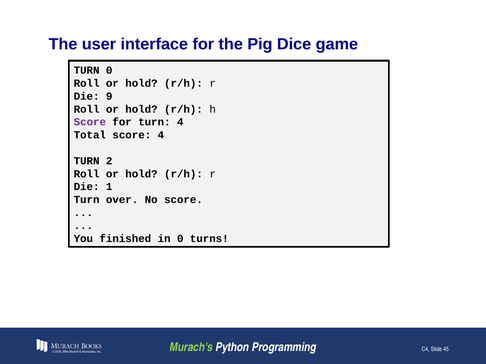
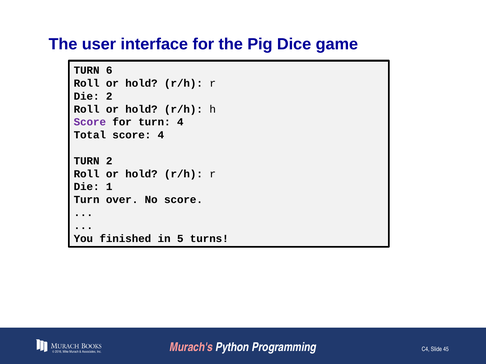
TURN 0: 0 -> 6
Die 9: 9 -> 2
in 0: 0 -> 5
Murach's colour: light green -> pink
